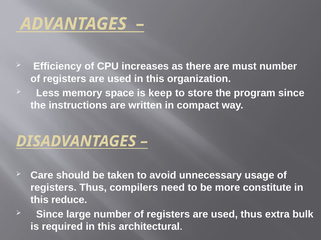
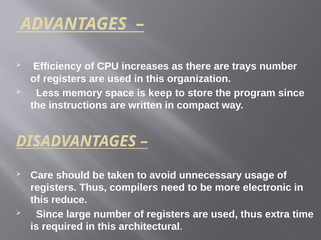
must: must -> trays
constitute: constitute -> electronic
bulk: bulk -> time
